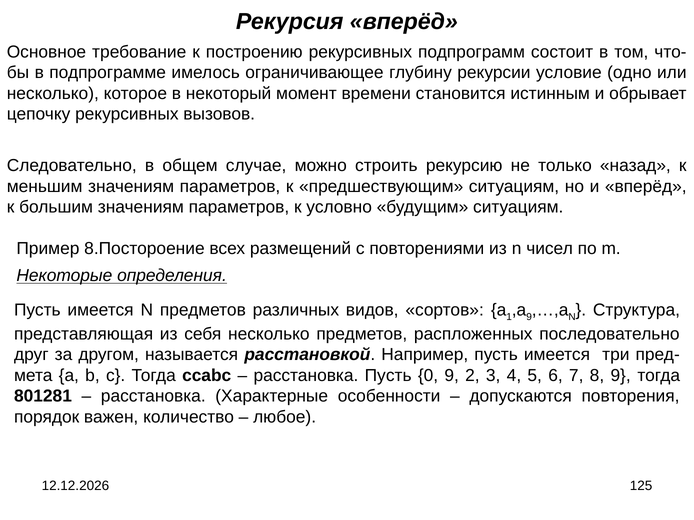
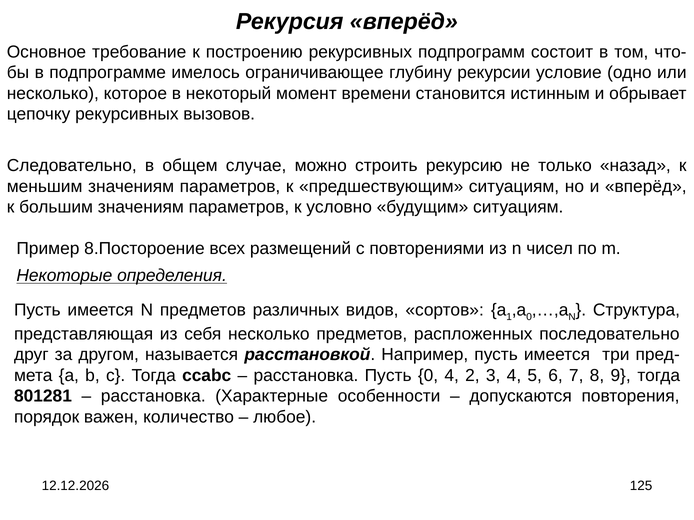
9 at (529, 317): 9 -> 0
0 9: 9 -> 4
